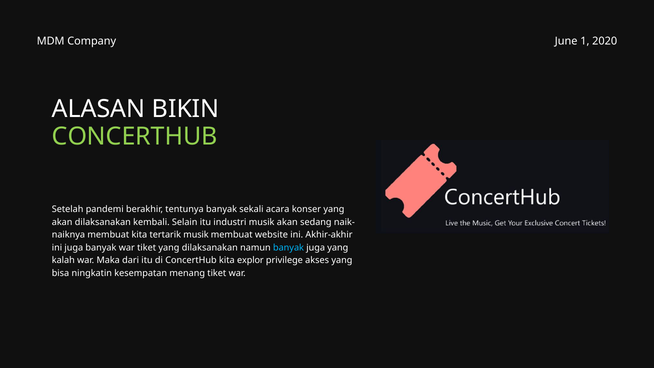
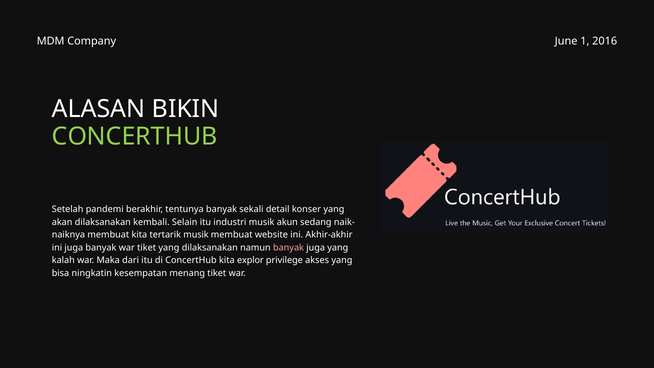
2020: 2020 -> 2016
acara: acara -> detail
musik akan: akan -> akun
banyak at (288, 248) colour: light blue -> pink
